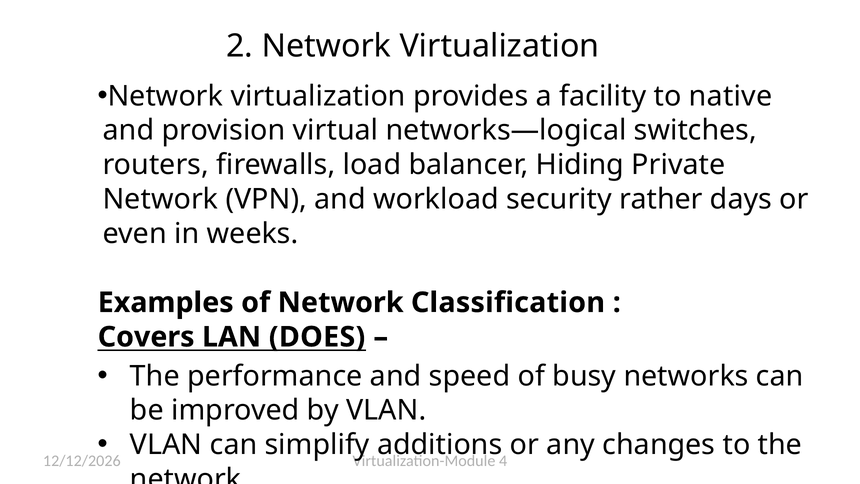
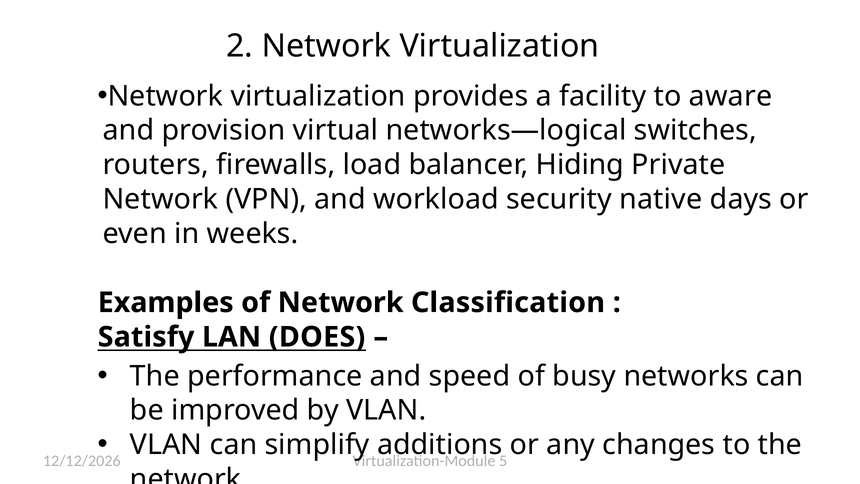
native: native -> aware
rather: rather -> native
Covers: Covers -> Satisfy
4: 4 -> 5
